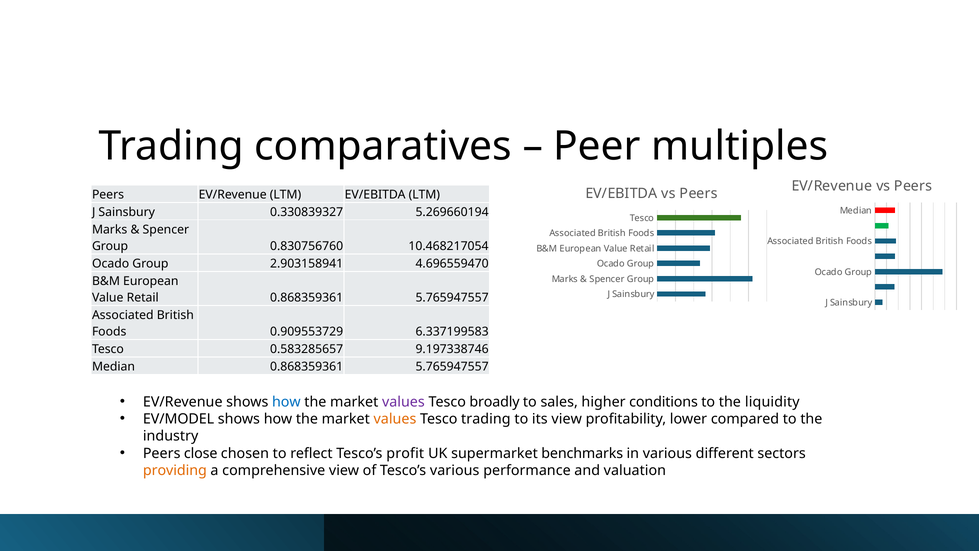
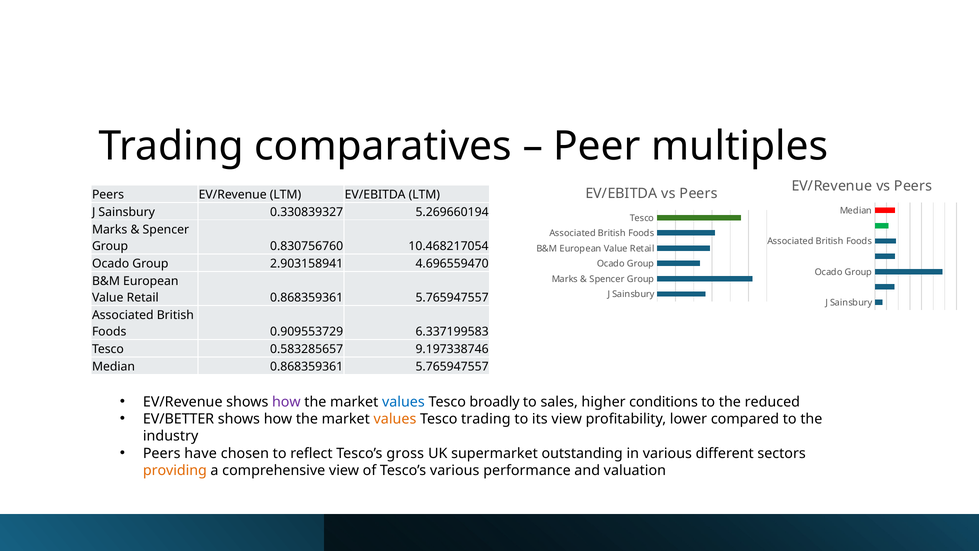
how at (286, 402) colour: blue -> purple
values at (403, 402) colour: purple -> blue
liquidity: liquidity -> reduced
EV/MODEL: EV/MODEL -> EV/BETTER
close: close -> have
profit: profit -> gross
benchmarks: benchmarks -> outstanding
